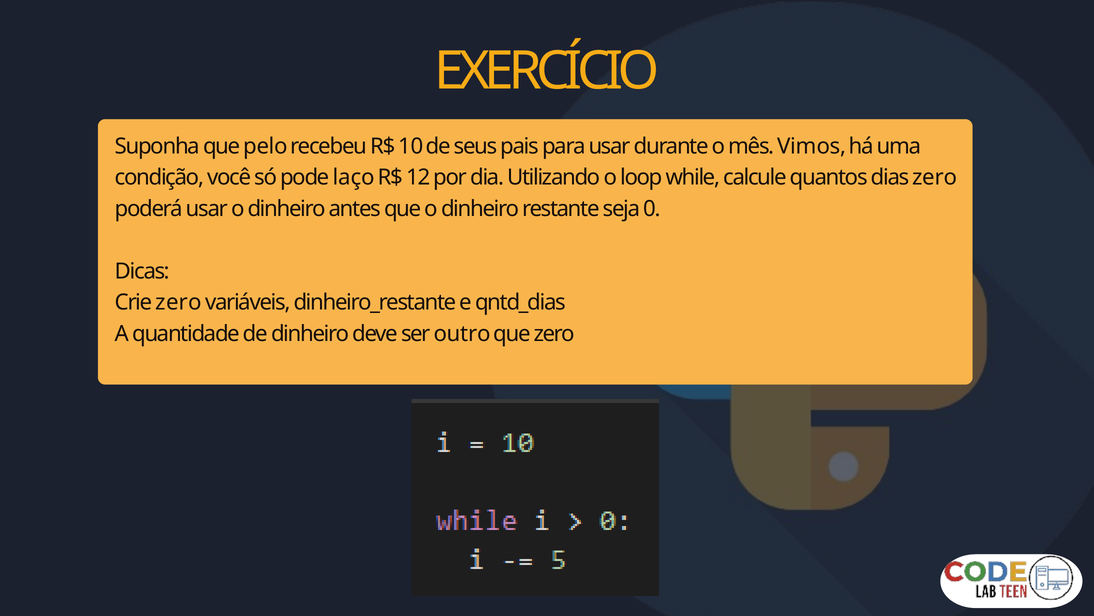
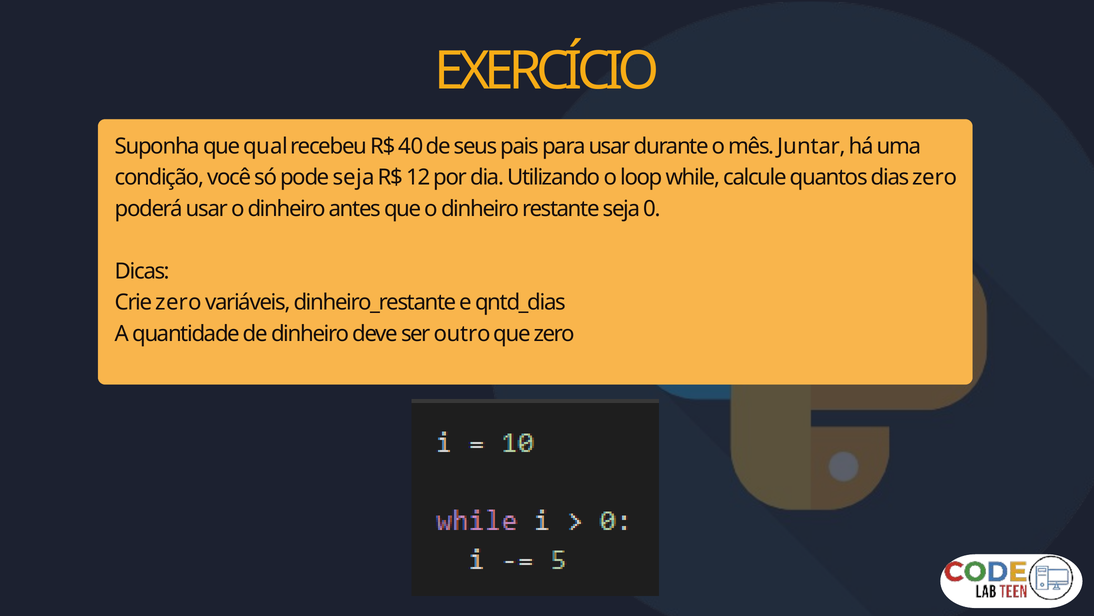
pelo: pelo -> qual
10: 10 -> 40
Vimos: Vimos -> Juntar
pode laço: laço -> seja
